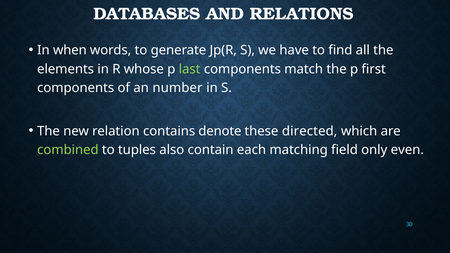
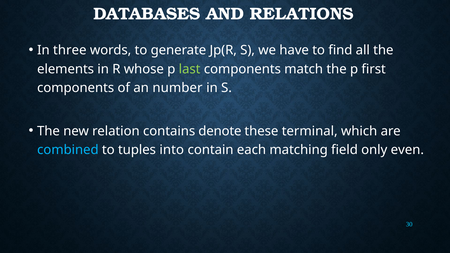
when: when -> three
directed: directed -> terminal
combined colour: light green -> light blue
also: also -> into
